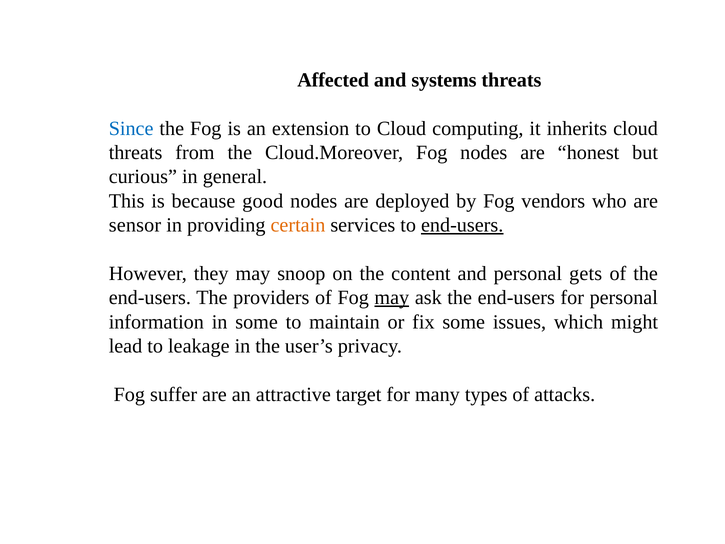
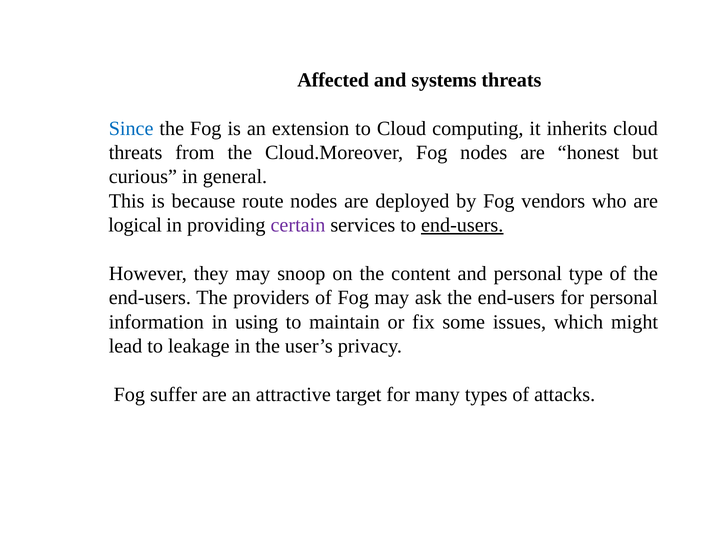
good: good -> route
sensor: sensor -> logical
certain colour: orange -> purple
gets: gets -> type
may at (392, 298) underline: present -> none
in some: some -> using
